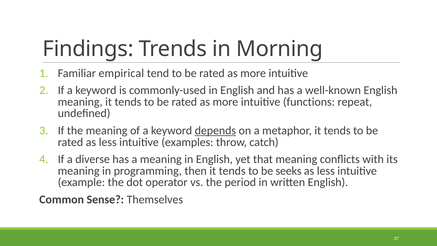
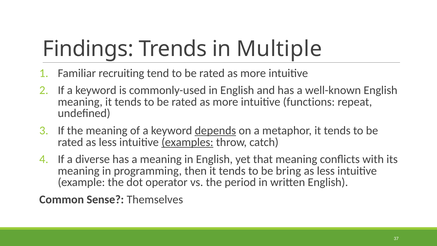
Morning: Morning -> Multiple
empirical: empirical -> recruiting
examples underline: none -> present
seeks: seeks -> bring
